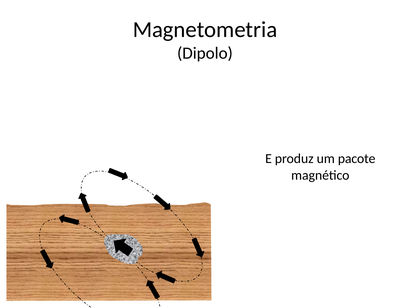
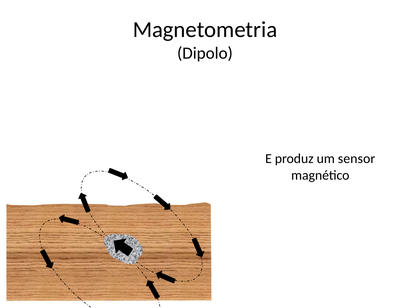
pacote: pacote -> sensor
